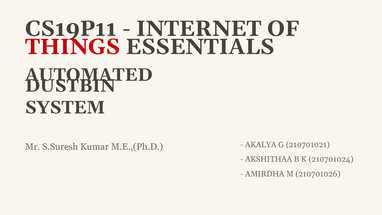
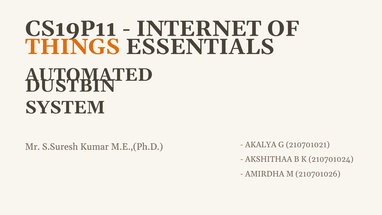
THINGS colour: red -> orange
